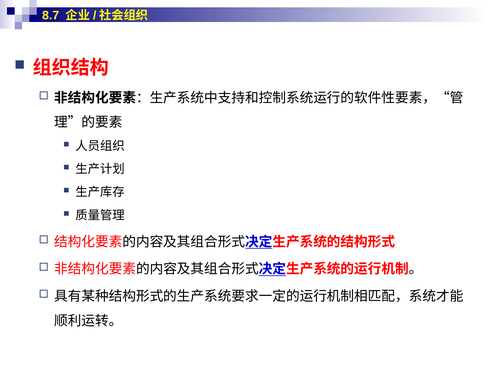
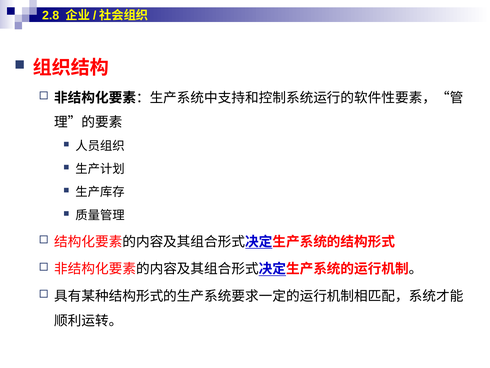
8.7: 8.7 -> 2.8
